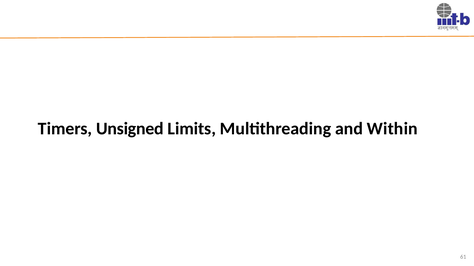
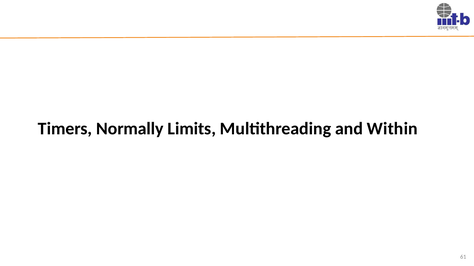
Unsigned: Unsigned -> Normally
